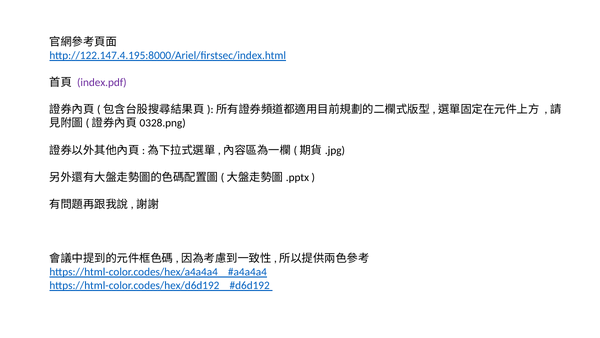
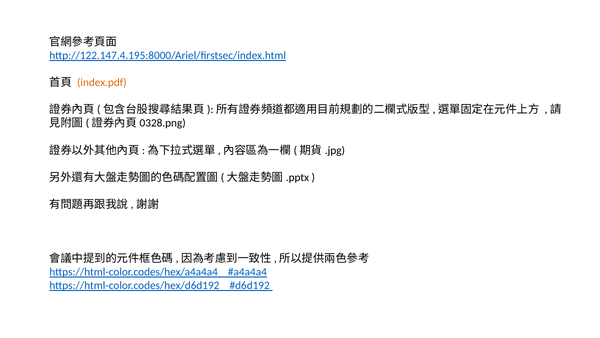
index.pdf colour: purple -> orange
